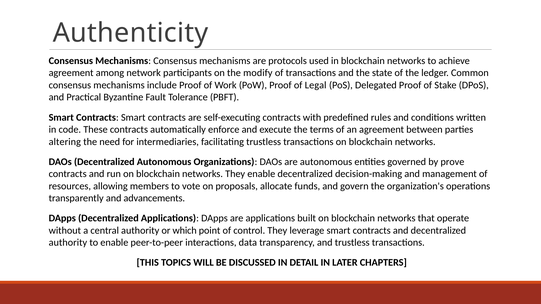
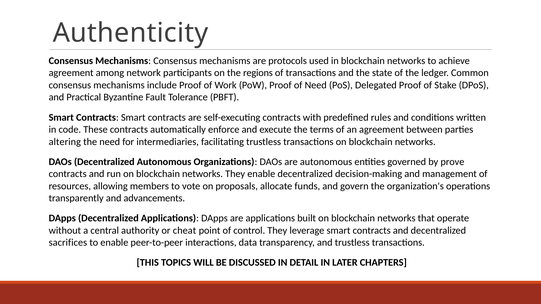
modify: modify -> regions
of Legal: Legal -> Need
which: which -> cheat
authority at (68, 243): authority -> sacrifices
